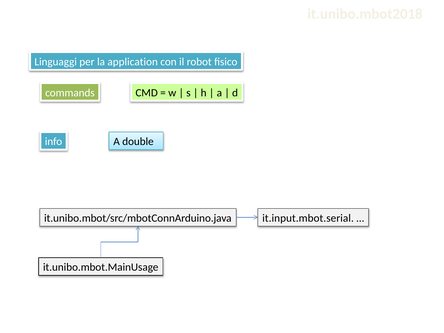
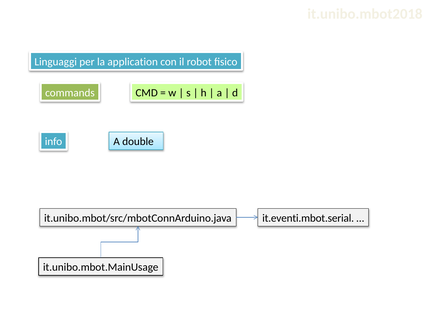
it.input.mbot.serial: it.input.mbot.serial -> it.eventi.mbot.serial
